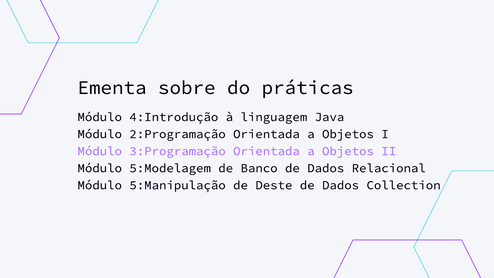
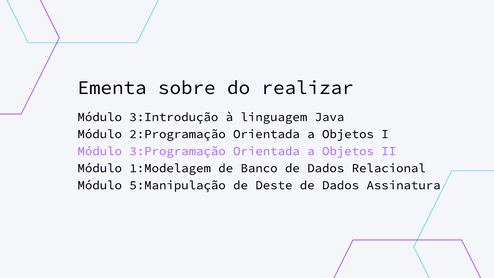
práticas: práticas -> realizar
4:Introdução: 4:Introdução -> 3:Introdução
5:Modelagem: 5:Modelagem -> 1:Modelagem
Collection: Collection -> Assinatura
